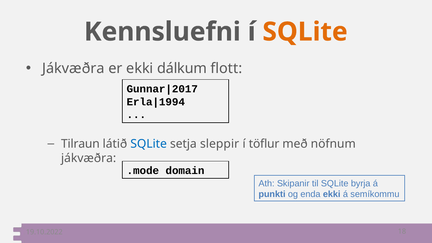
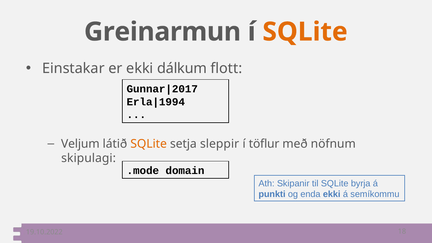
Kennsluefni: Kennsluefni -> Greinarmun
Jákvæðra at (73, 69): Jákvæðra -> Einstakar
Tilraun: Tilraun -> Veljum
SQLite at (149, 144) colour: blue -> orange
jákvæðra at (89, 158): jákvæðra -> skipulagi
